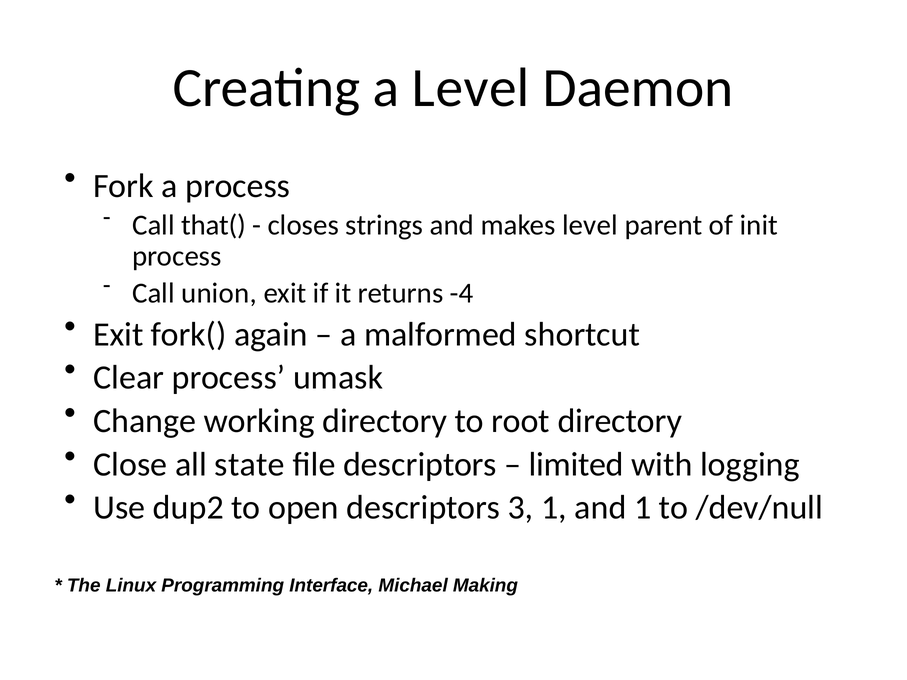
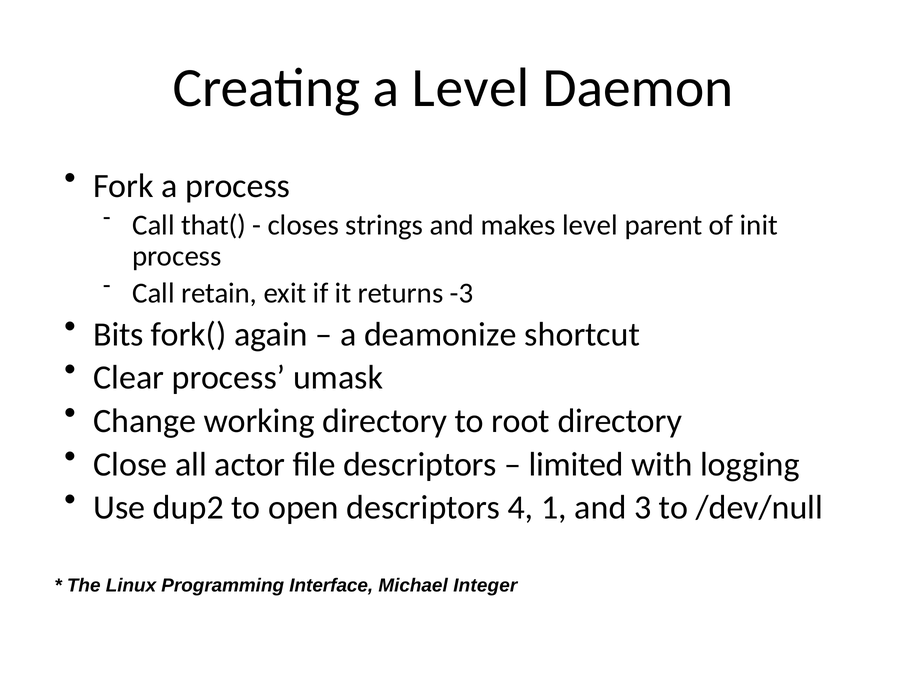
union: union -> retain
-4: -4 -> -3
Exit at (118, 335): Exit -> Bits
malformed: malformed -> deamonize
state: state -> actor
3: 3 -> 4
and 1: 1 -> 3
Making: Making -> Integer
